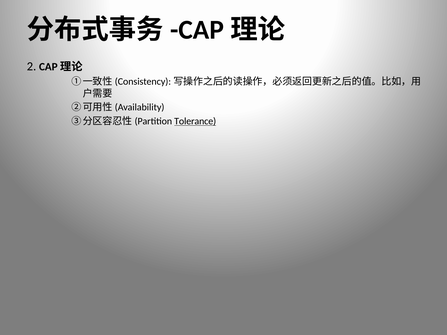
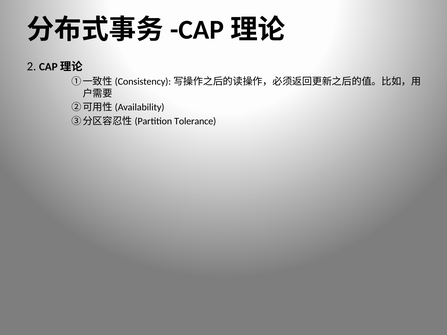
Tolerance underline: present -> none
